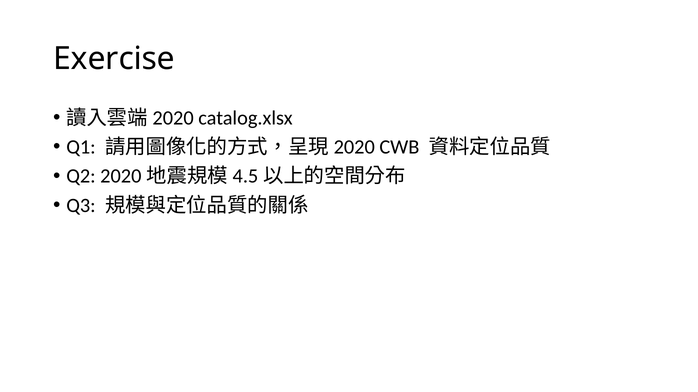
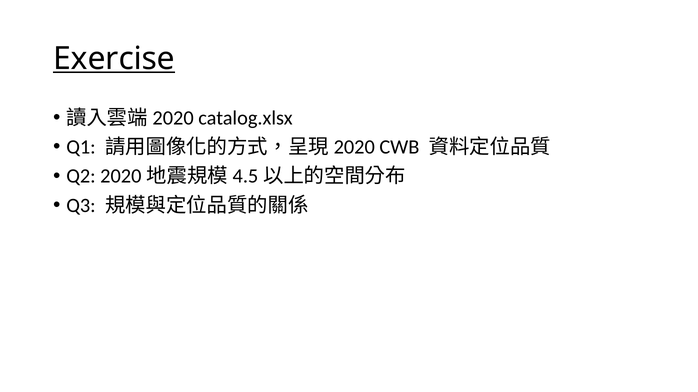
Exercise underline: none -> present
